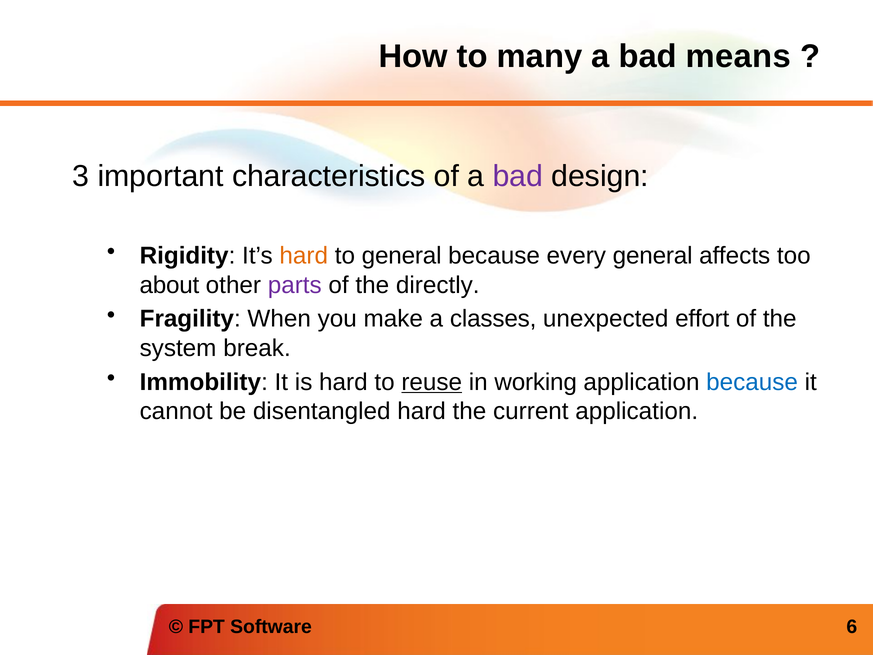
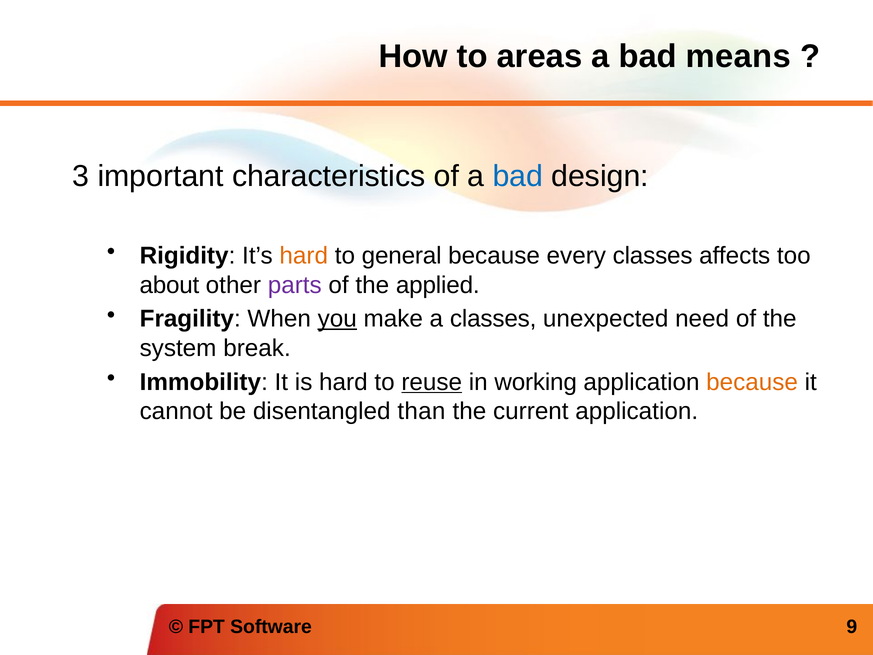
many: many -> areas
bad at (518, 176) colour: purple -> blue
every general: general -> classes
directly: directly -> applied
you underline: none -> present
effort: effort -> need
because at (752, 382) colour: blue -> orange
disentangled hard: hard -> than
6: 6 -> 9
